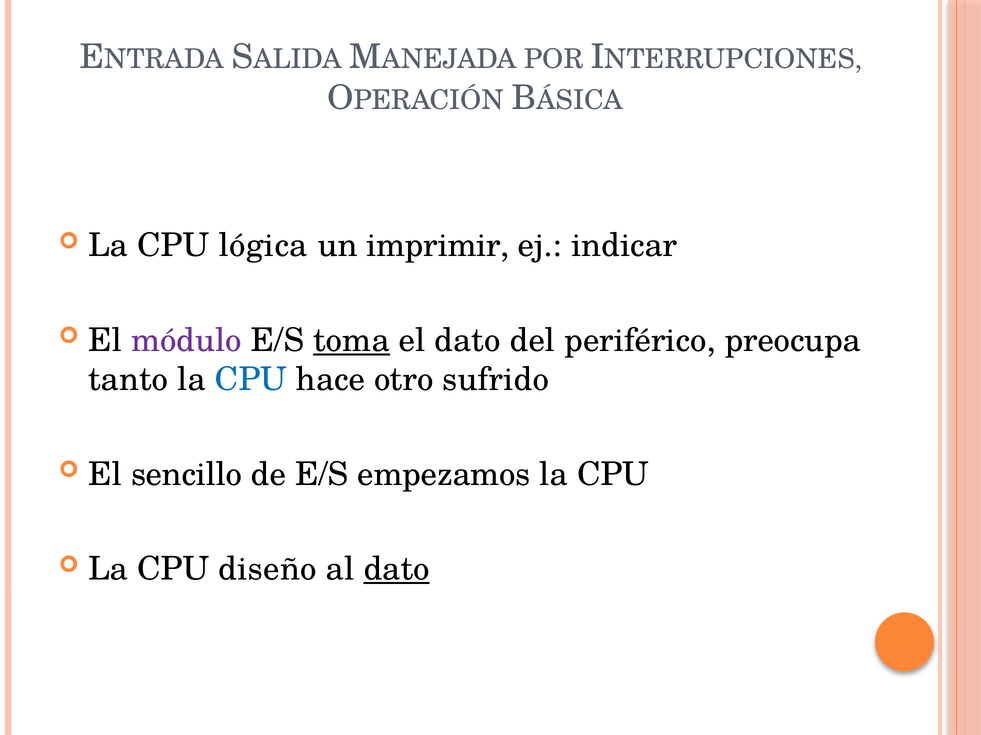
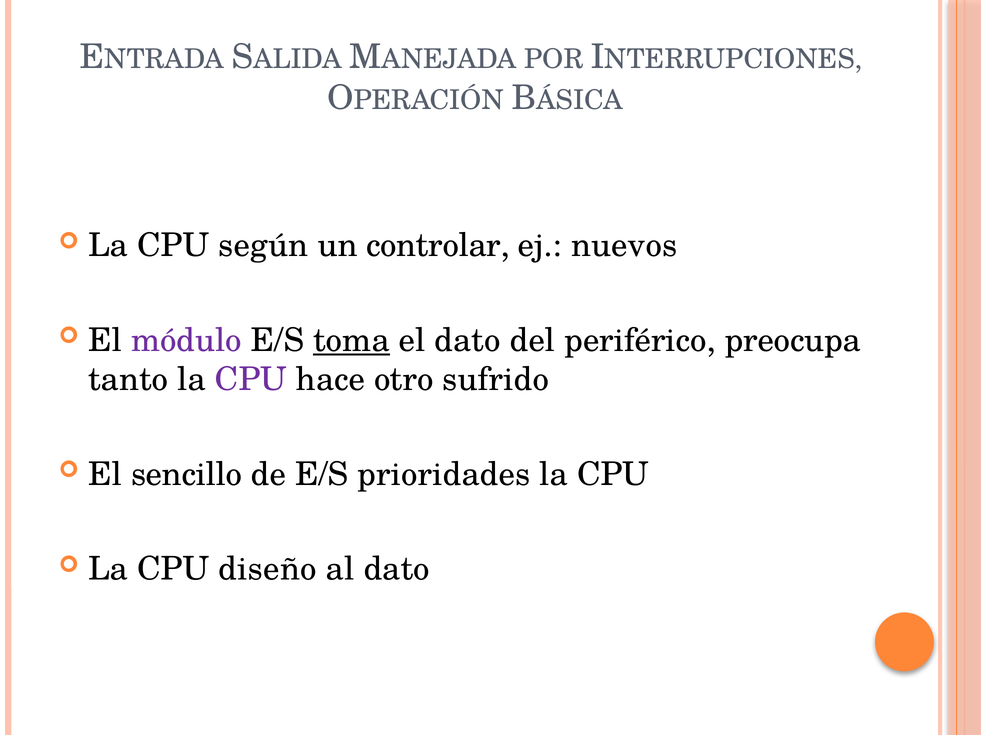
lógica: lógica -> según
imprimir: imprimir -> controlar
indicar: indicar -> nuevos
CPU at (251, 380) colour: blue -> purple
empezamos: empezamos -> prioridades
dato at (397, 570) underline: present -> none
